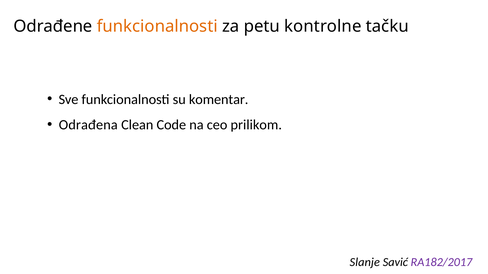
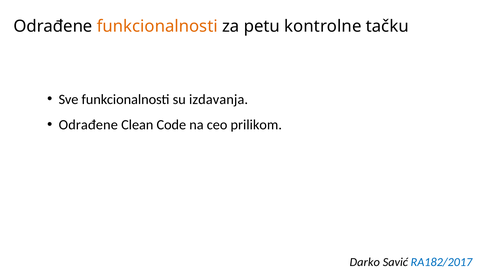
komentar: komentar -> izdavanja
Odrađena at (88, 125): Odrađena -> Odrađene
Slanje: Slanje -> Darko
RA182/2017 colour: purple -> blue
